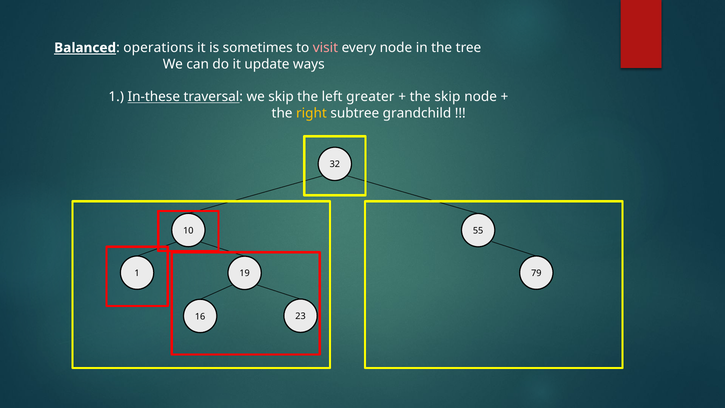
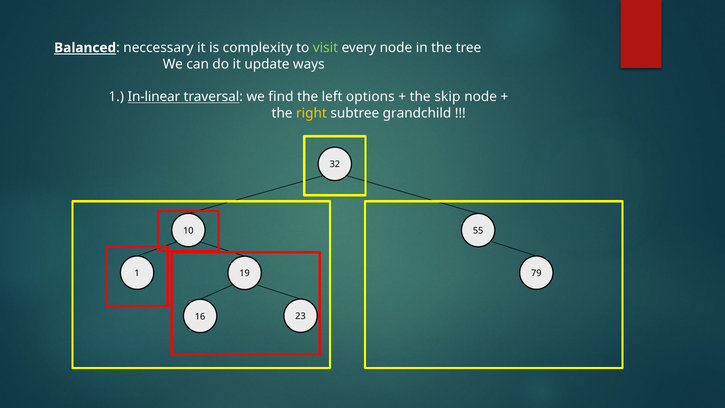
operations: operations -> neccessary
sometimes: sometimes -> complexity
visit colour: pink -> light green
In-these: In-these -> In-linear
we skip: skip -> find
greater: greater -> options
